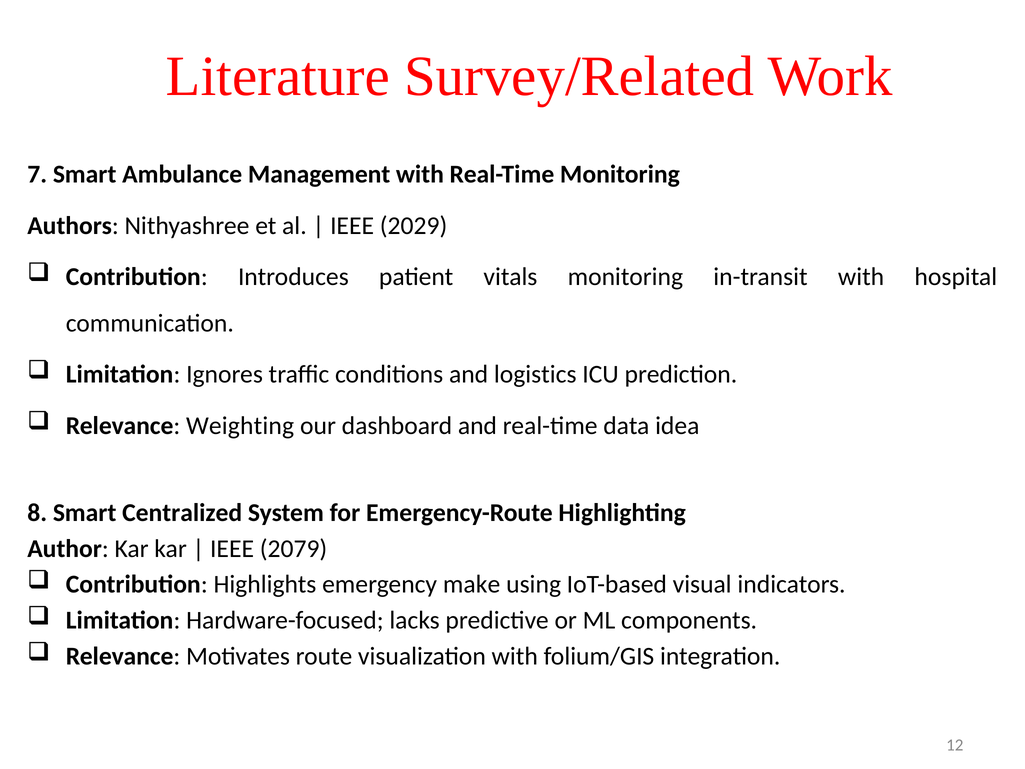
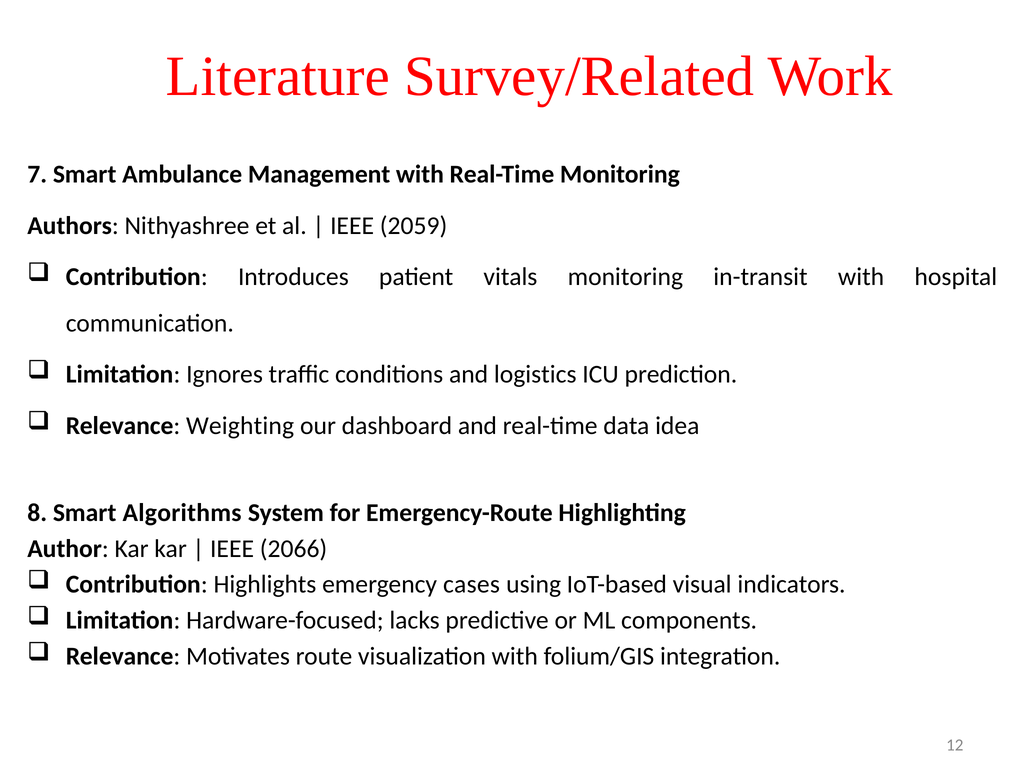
2029: 2029 -> 2059
Centralized: Centralized -> Algorithms
2079: 2079 -> 2066
make: make -> cases
